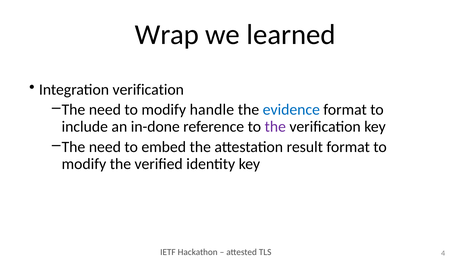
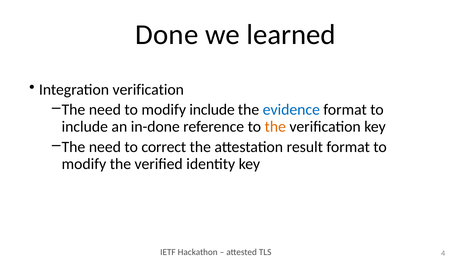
Wrap: Wrap -> Done
modify handle: handle -> include
the at (275, 127) colour: purple -> orange
embed: embed -> correct
